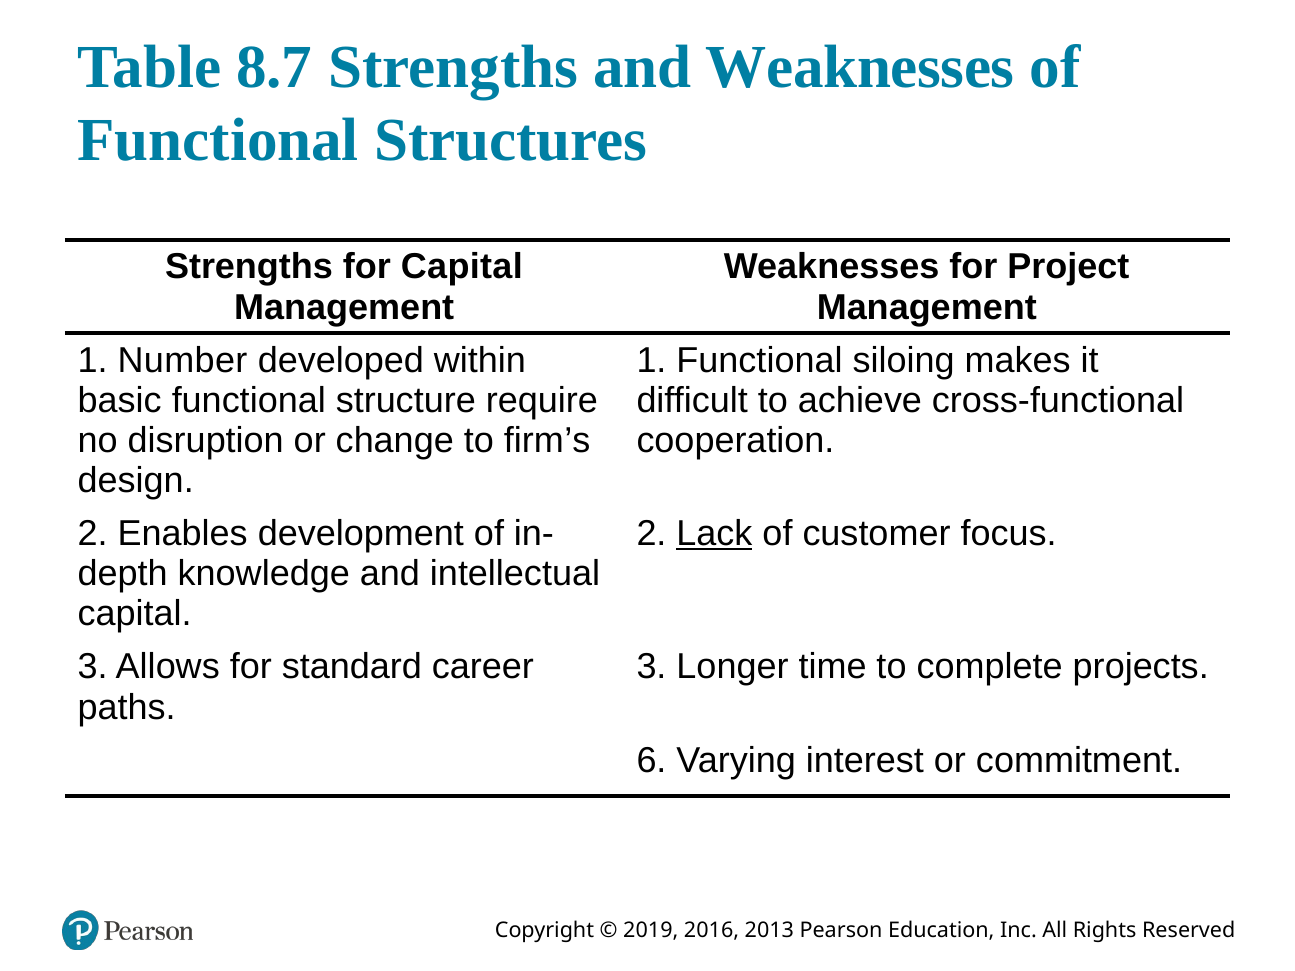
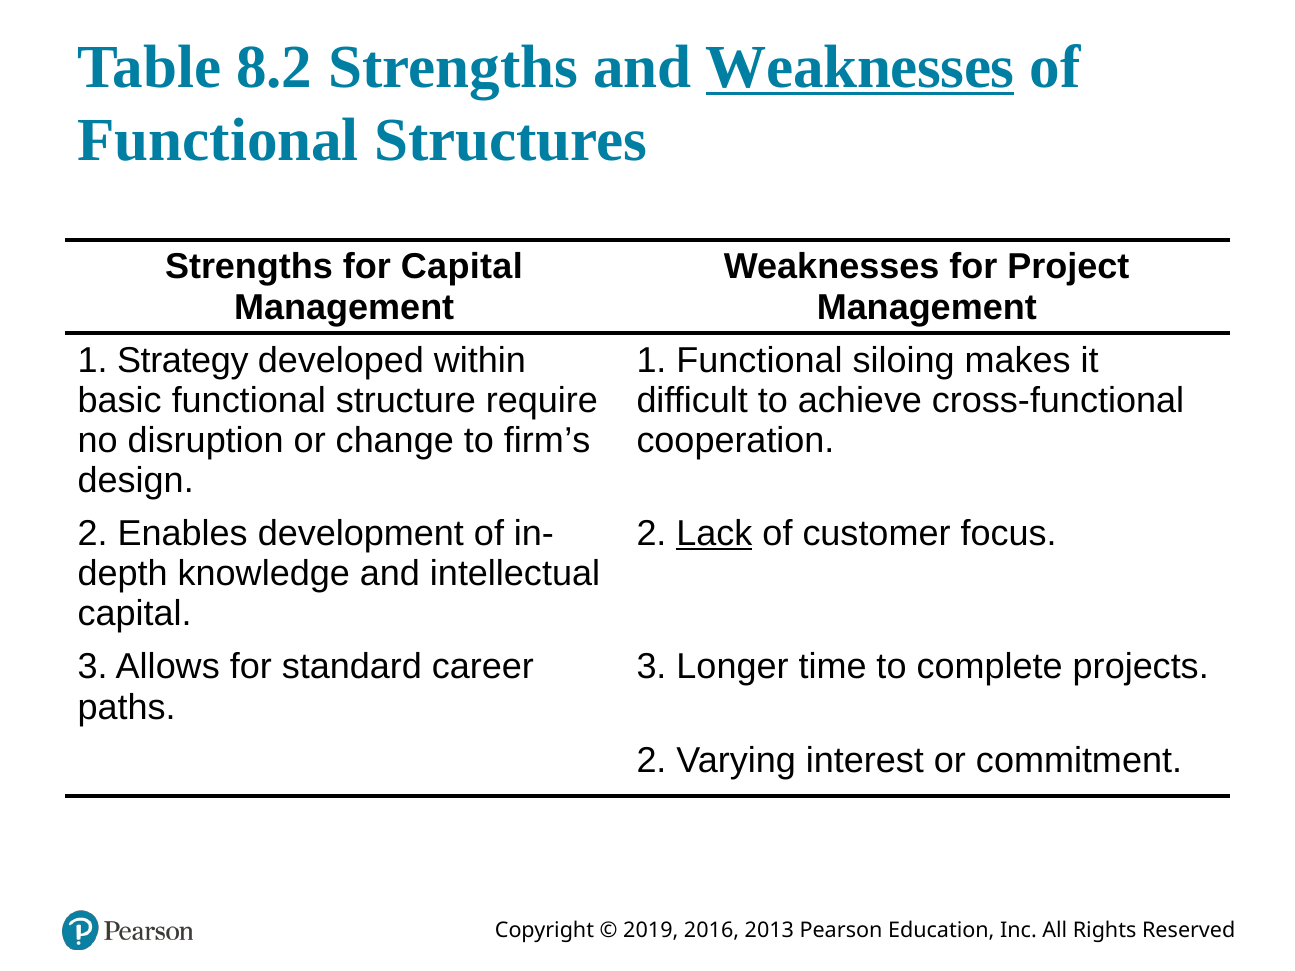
8.7: 8.7 -> 8.2
Weaknesses at (860, 67) underline: none -> present
Number: Number -> Strategy
Blank 6: 6 -> 2
